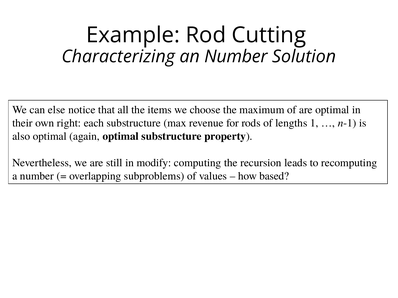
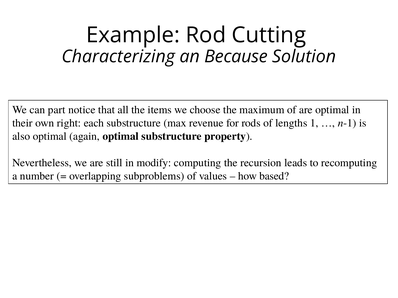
an Number: Number -> Because
else: else -> part
